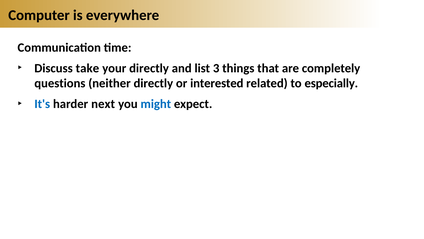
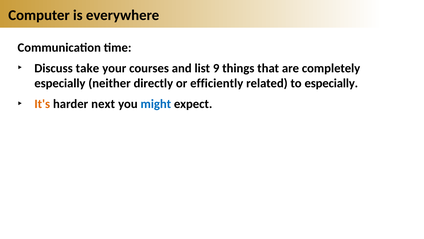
your directly: directly -> courses
3: 3 -> 9
questions at (60, 83): questions -> especially
interested: interested -> efficiently
It's colour: blue -> orange
